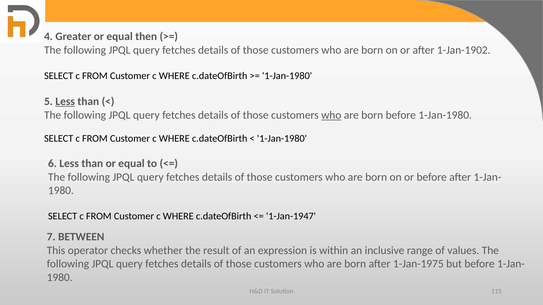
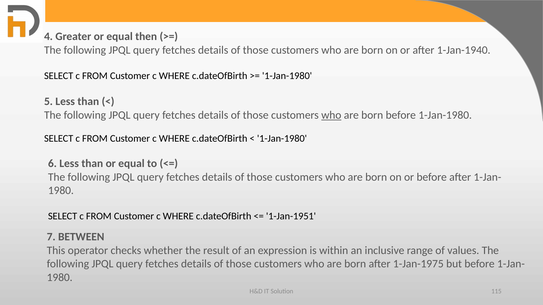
1-Jan-1902: 1-Jan-1902 -> 1-Jan-1940
Less at (65, 102) underline: present -> none
1-Jan-1947: 1-Jan-1947 -> 1-Jan-1951
